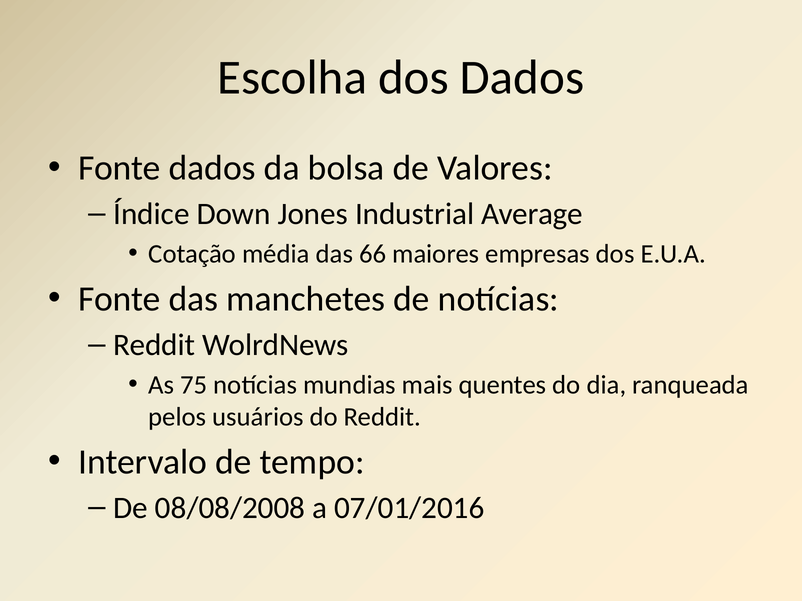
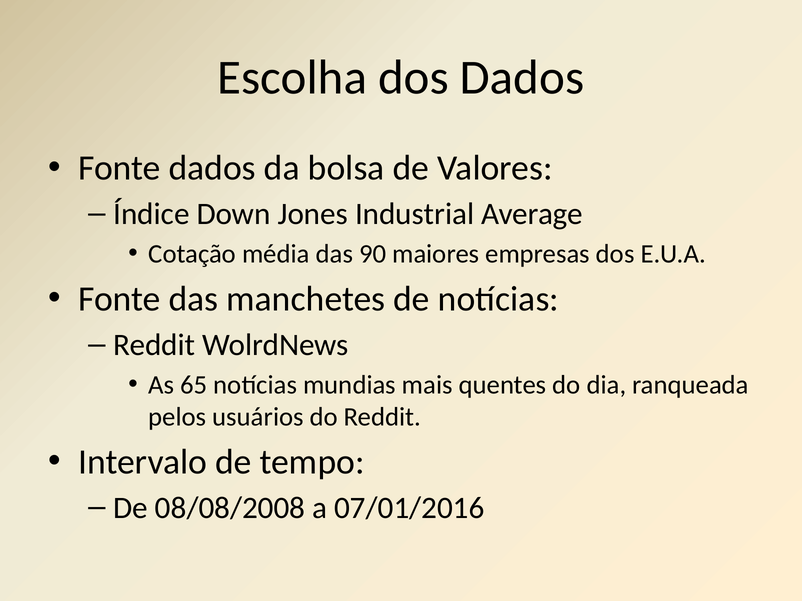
66: 66 -> 90
75: 75 -> 65
